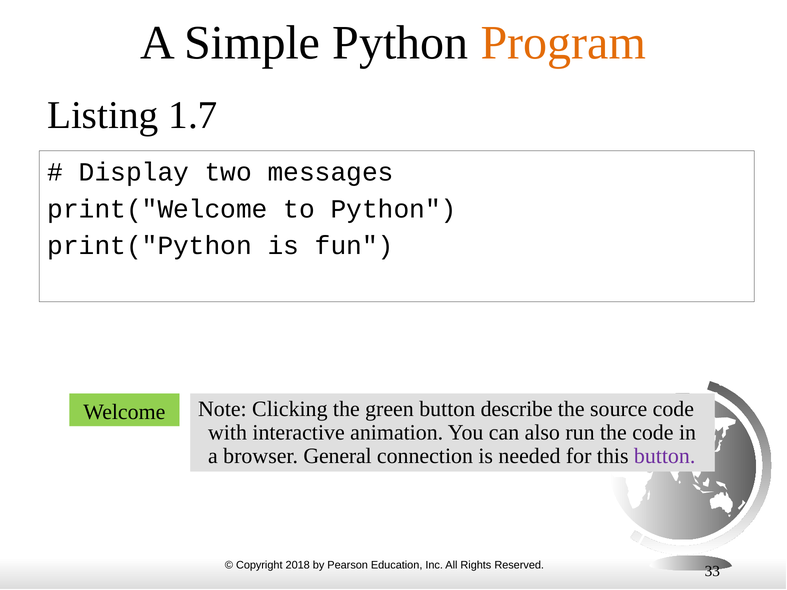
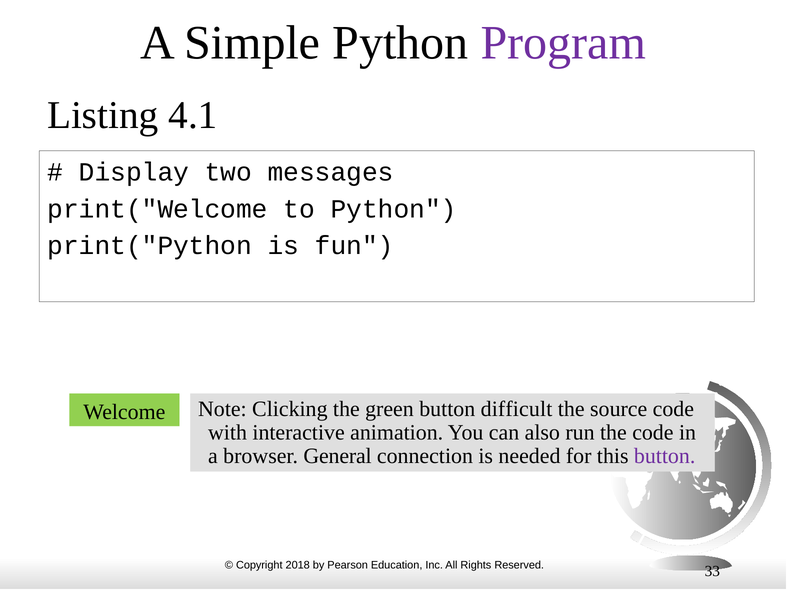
Program colour: orange -> purple
1.7: 1.7 -> 4.1
describe: describe -> difficult
